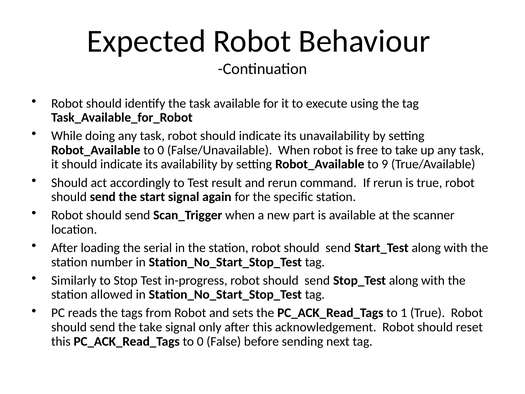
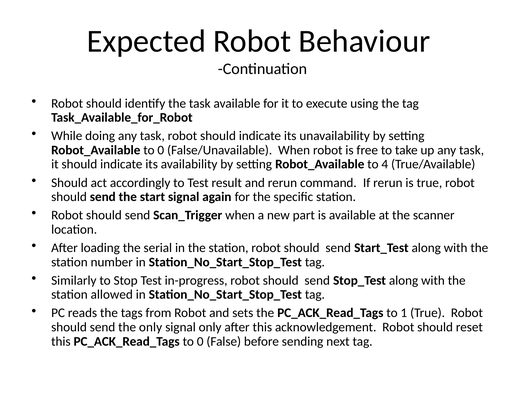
9: 9 -> 4
the take: take -> only
